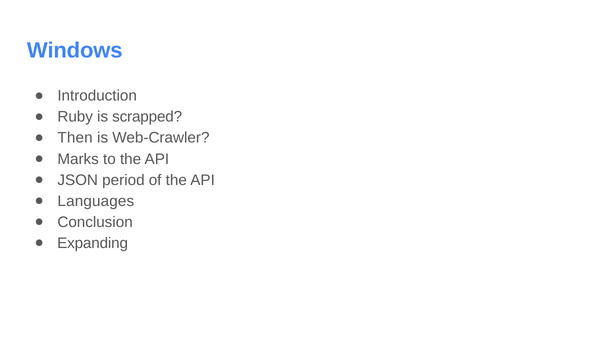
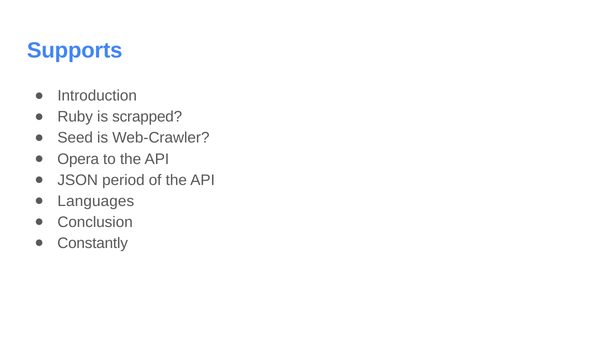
Windows: Windows -> Supports
Then: Then -> Seed
Marks: Marks -> Opera
Expanding: Expanding -> Constantly
